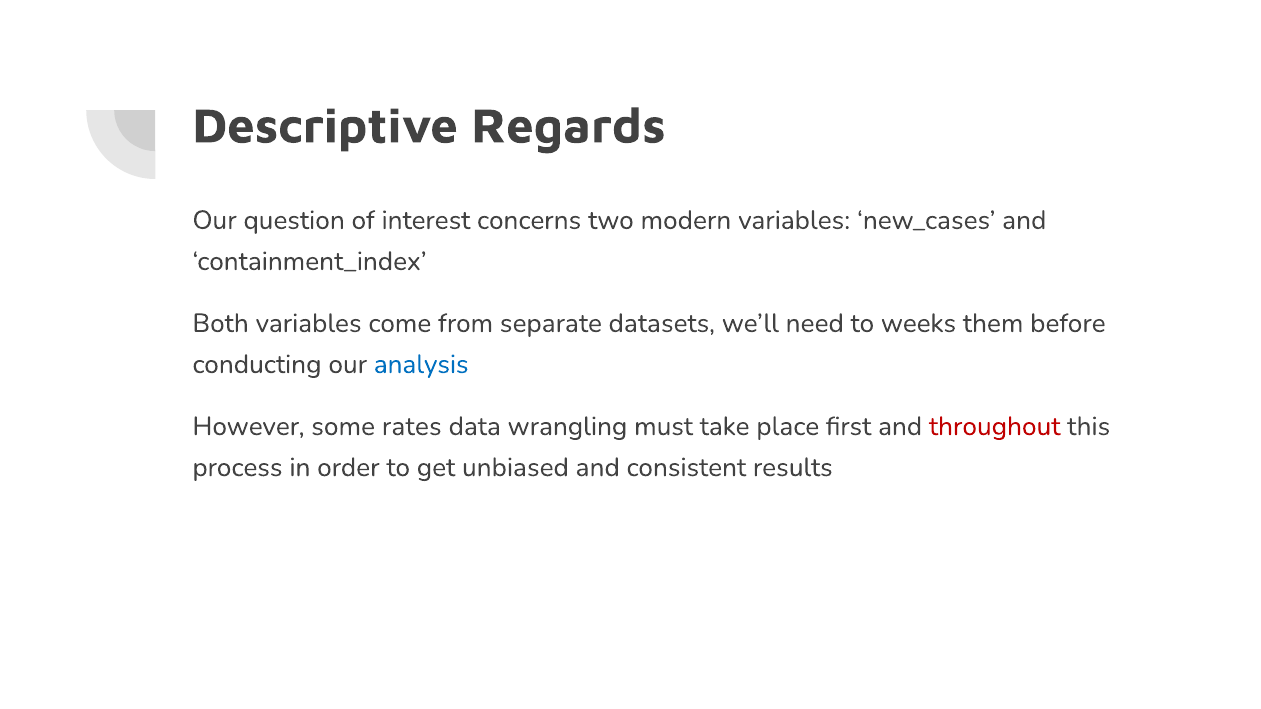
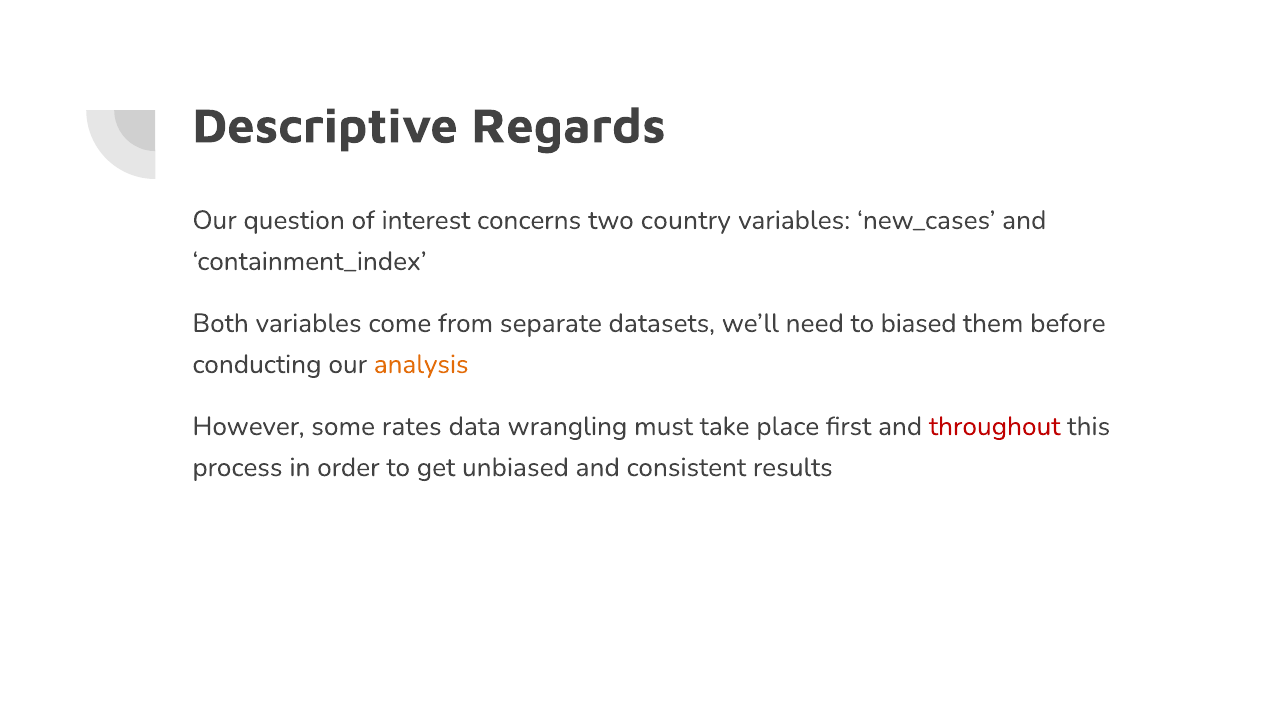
modern: modern -> country
weeks: weeks -> biased
analysis colour: blue -> orange
